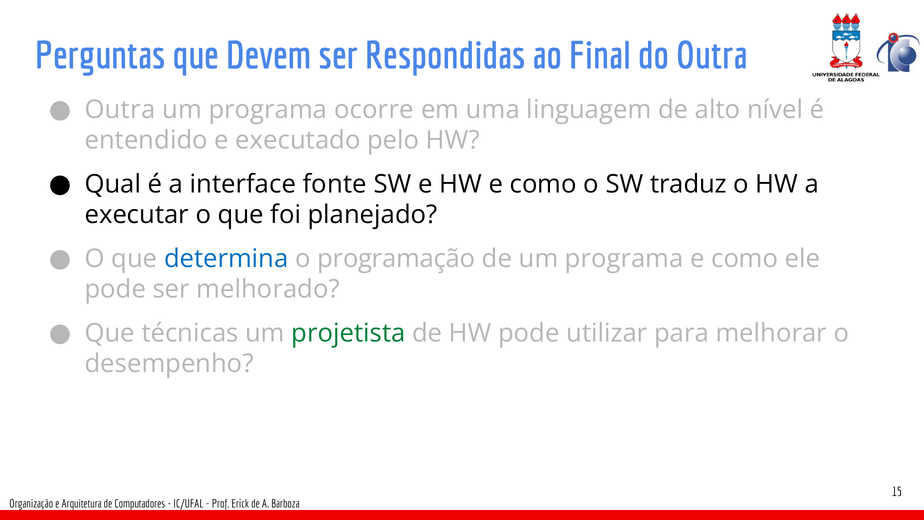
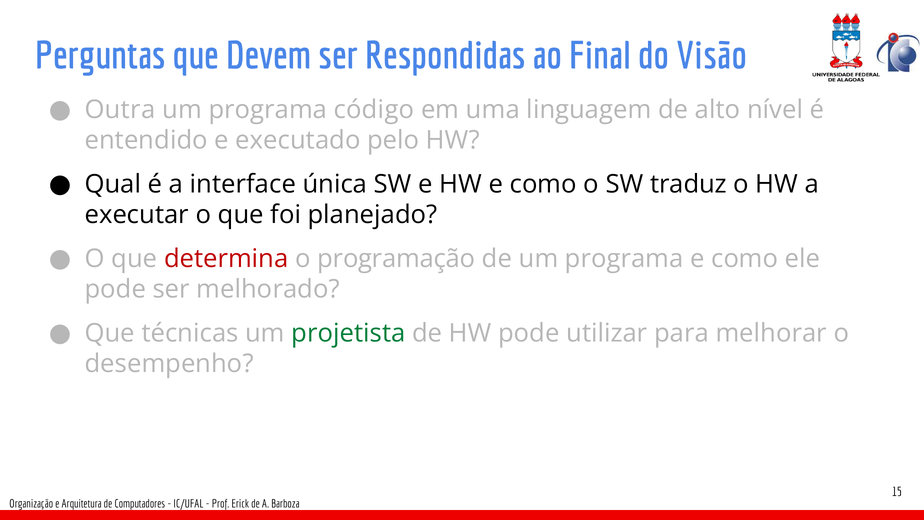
do Outra: Outra -> Visão
ocorre: ocorre -> código
fonte: fonte -> única
determina colour: blue -> red
